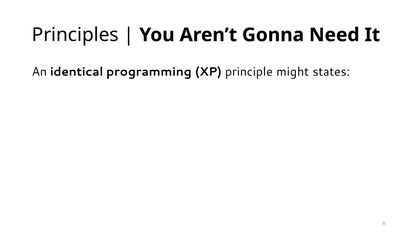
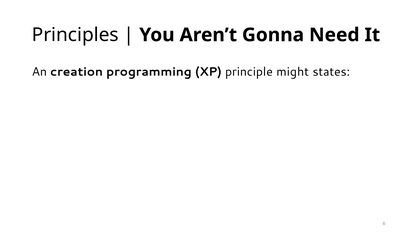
identical: identical -> creation
